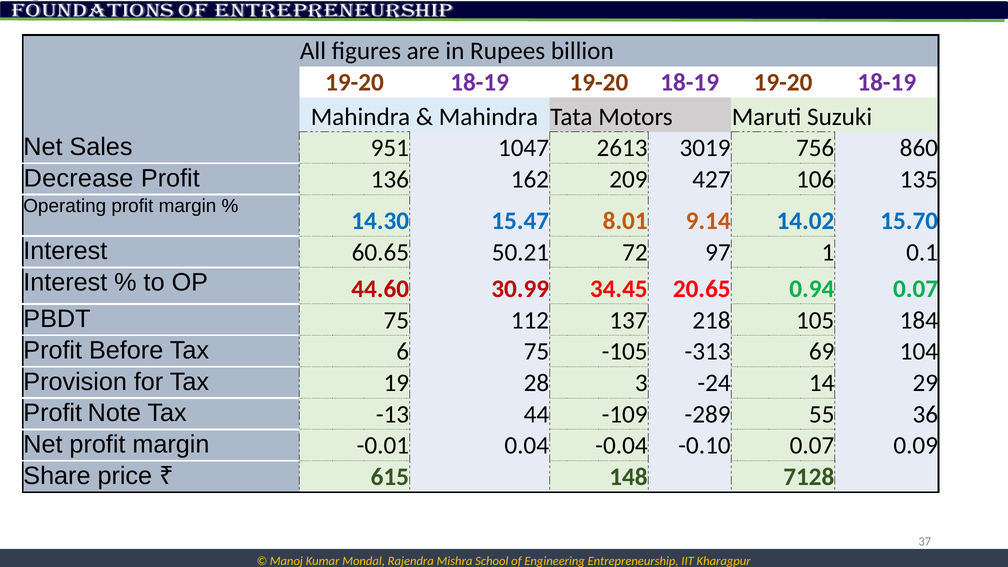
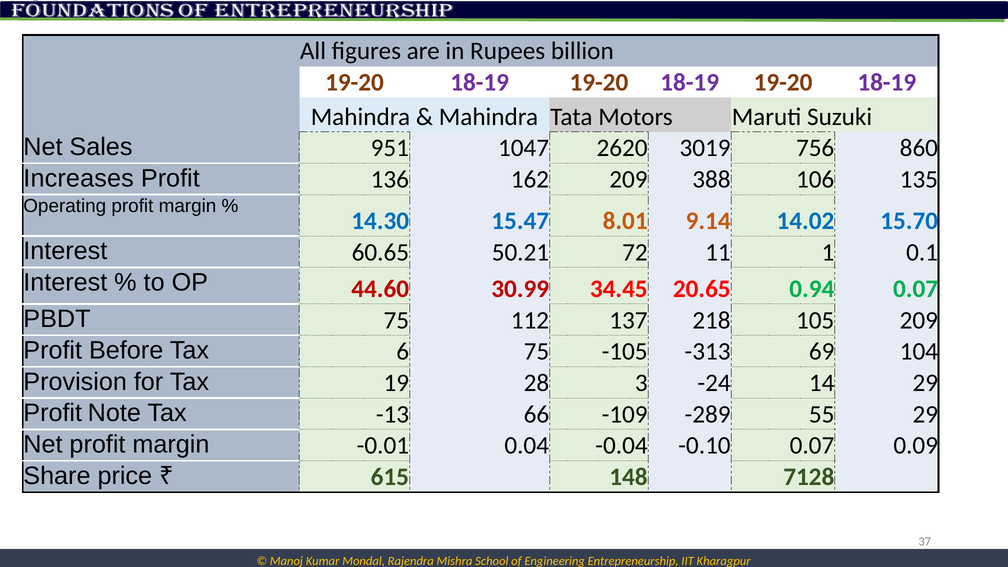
2613: 2613 -> 2620
Decrease: Decrease -> Increases
427: 427 -> 388
97: 97 -> 11
105 184: 184 -> 209
44: 44 -> 66
55 36: 36 -> 29
